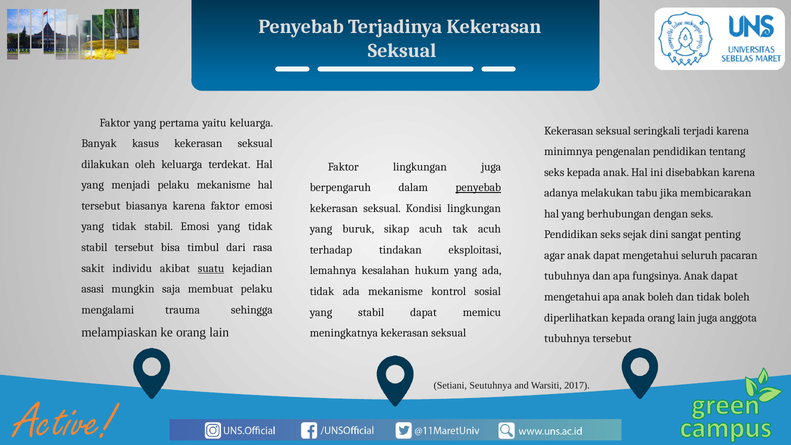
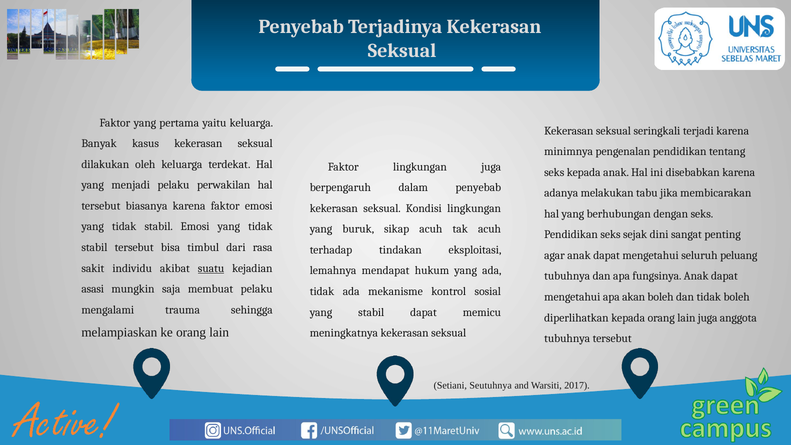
pelaku mekanisme: mekanisme -> perwakilan
penyebab at (478, 188) underline: present -> none
pacaran: pacaran -> peluang
kesalahan: kesalahan -> mendapat
apa anak: anak -> akan
